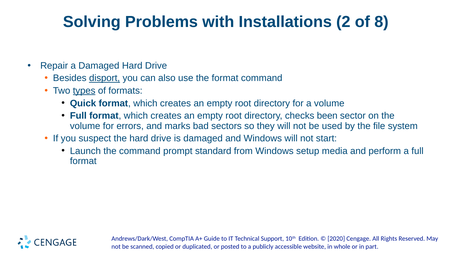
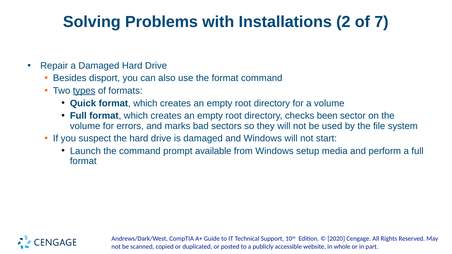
8: 8 -> 7
disport underline: present -> none
standard: standard -> available
